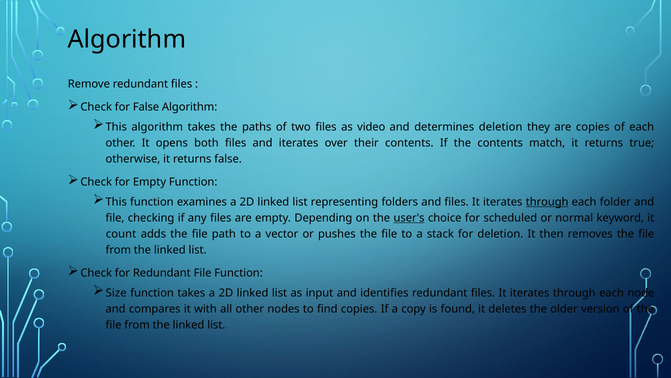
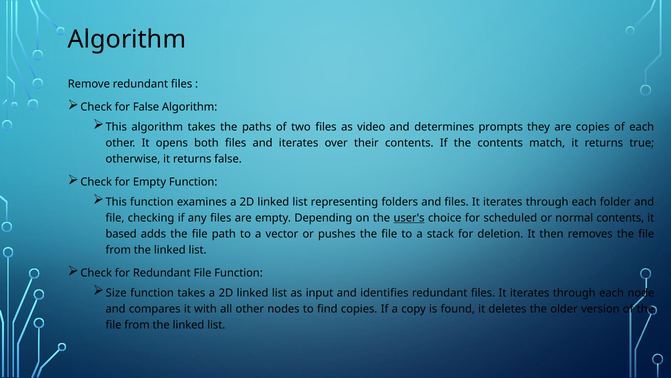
determines deletion: deletion -> prompts
through at (547, 202) underline: present -> none
normal keyword: keyword -> contents
count: count -> based
